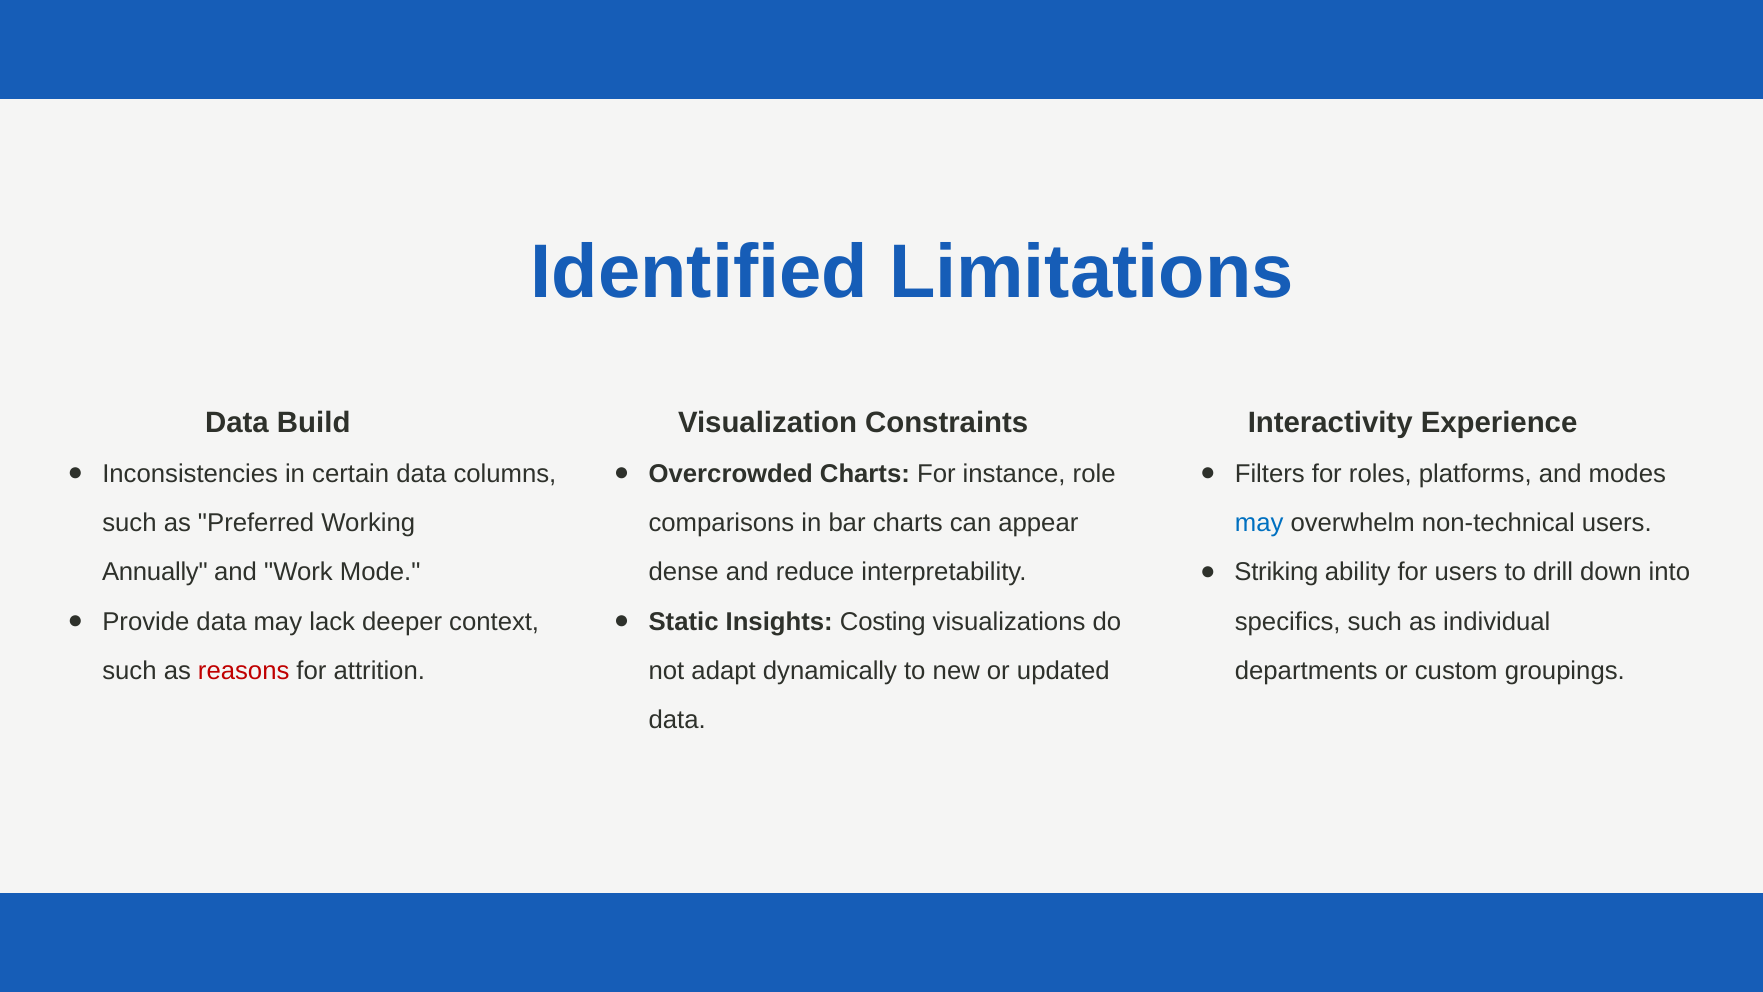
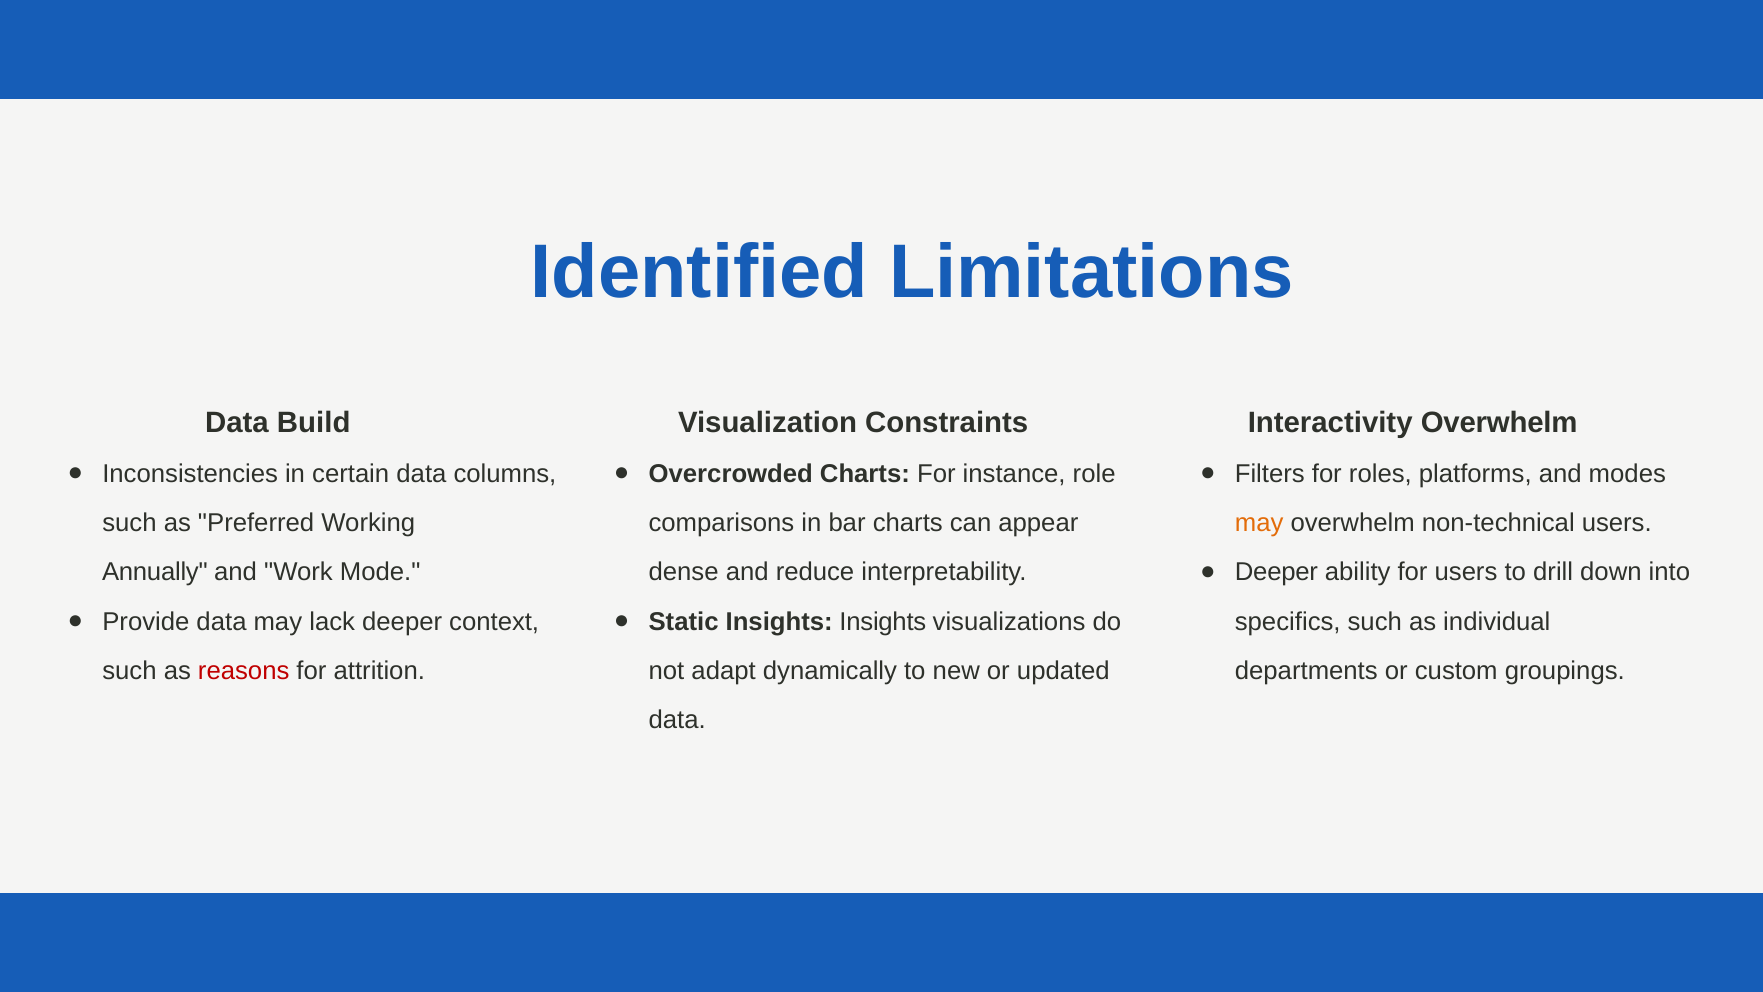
Interactivity Experience: Experience -> Overwhelm
may at (1259, 523) colour: blue -> orange
Striking at (1276, 572): Striking -> Deeper
Insights Costing: Costing -> Insights
